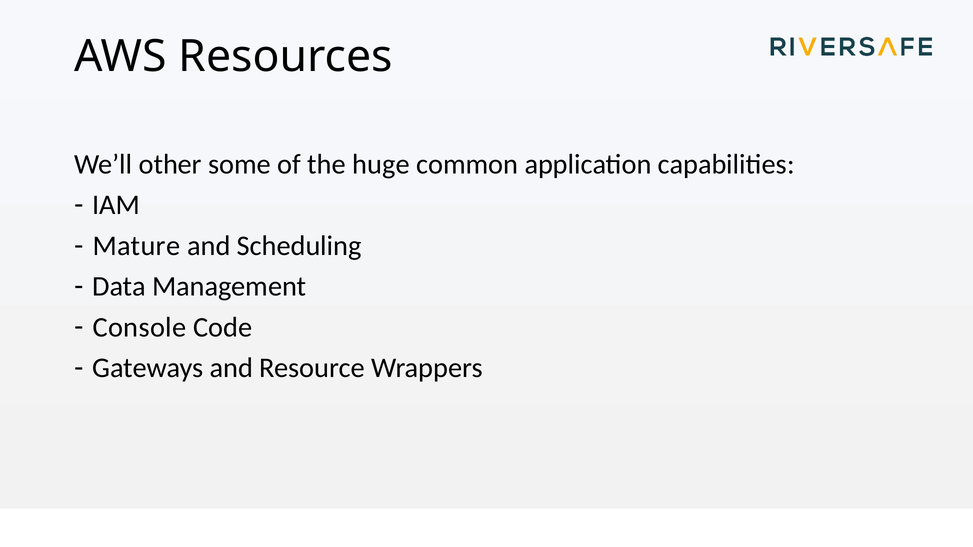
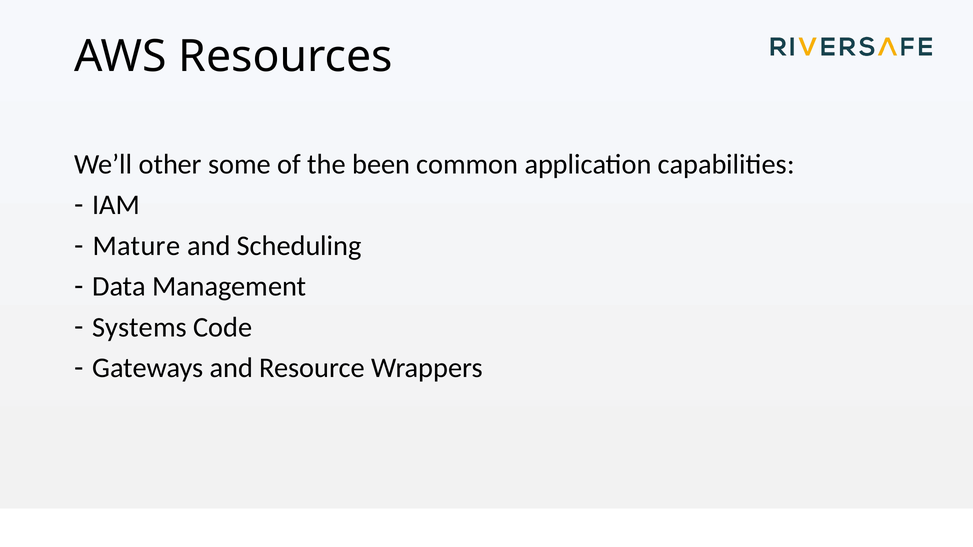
huge: huge -> been
Console: Console -> Systems
